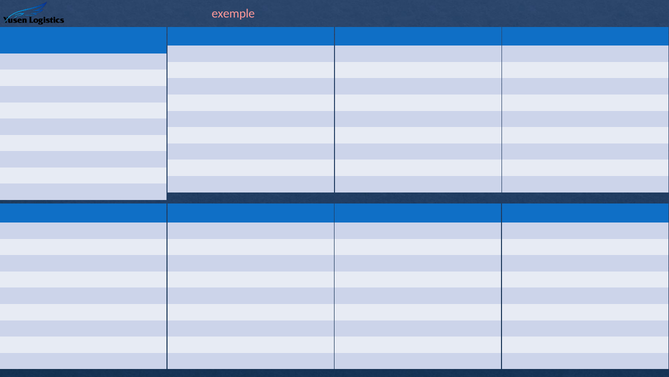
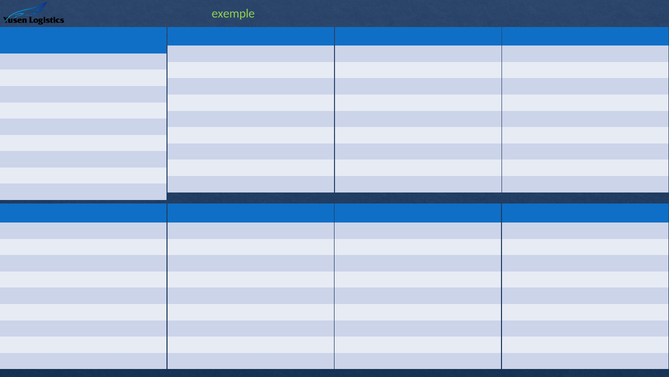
exemple colour: pink -> light green
